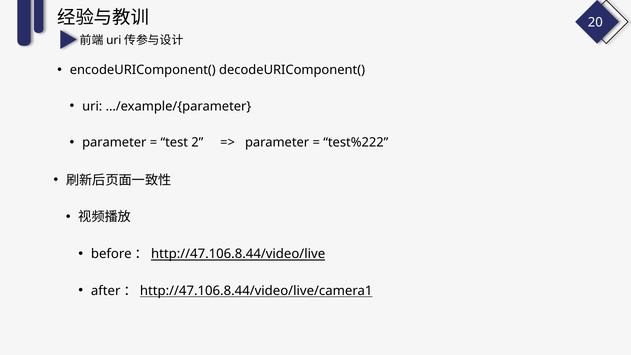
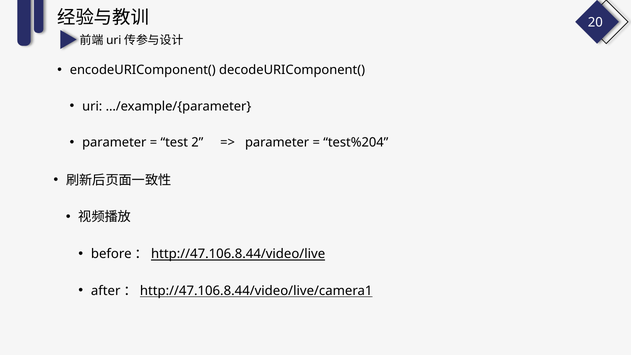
test%222: test%222 -> test%204
